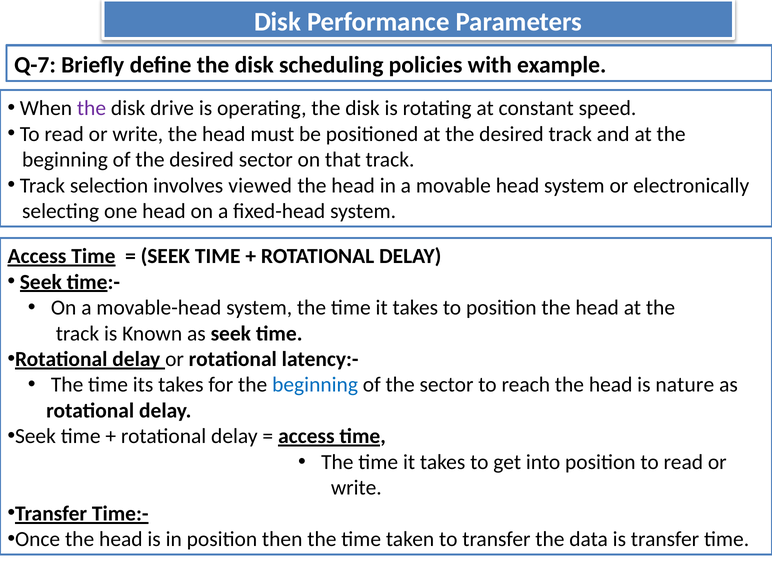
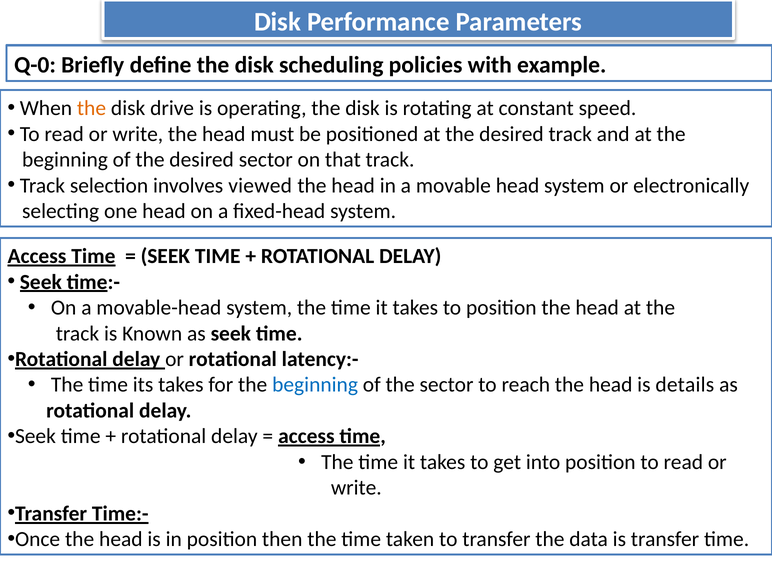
Q-7: Q-7 -> Q-0
the at (91, 108) colour: purple -> orange
nature: nature -> details
